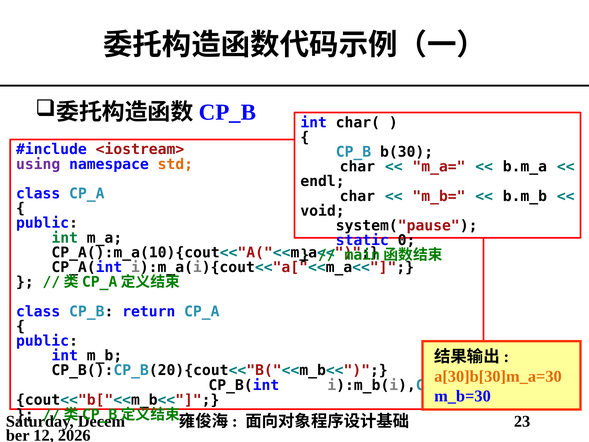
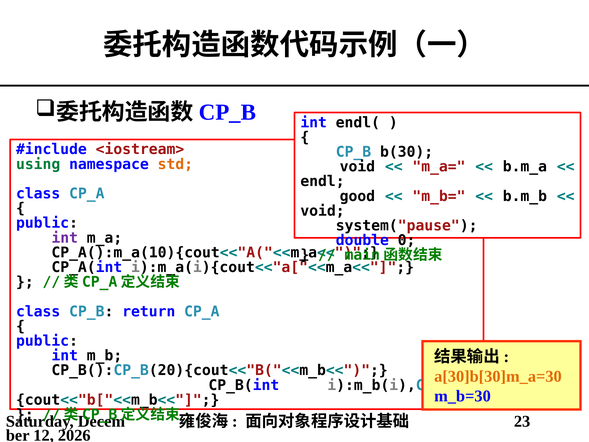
char(: char( -> endl(
using colour: purple -> green
char at (357, 167): char -> void
char at (357, 196): char -> good
int at (65, 238) colour: green -> purple
static: static -> double
